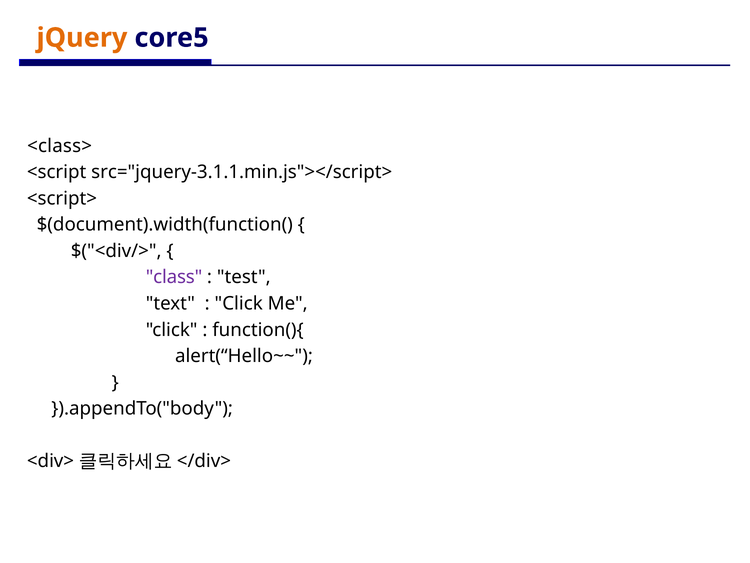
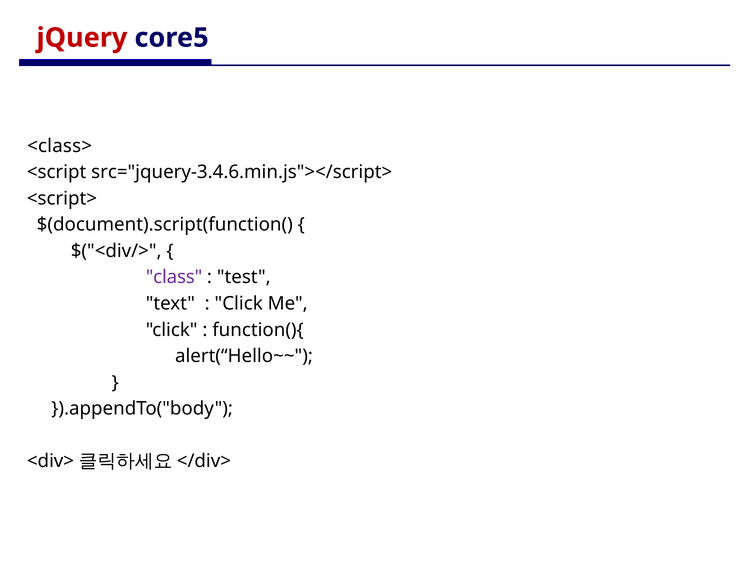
jQuery colour: orange -> red
src="jquery-3.1.1.min.js"></script>: src="jquery-3.1.1.min.js"></script> -> src="jquery-3.4.6.min.js"></script>
$(document).width(function(: $(document).width(function( -> $(document).script(function(
